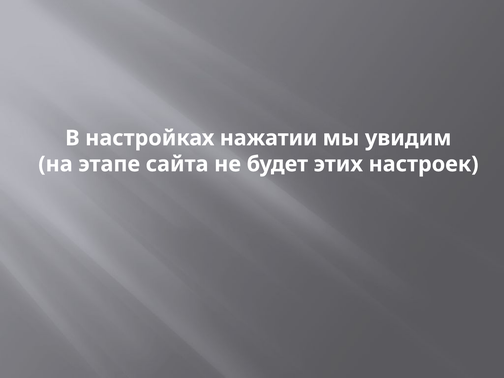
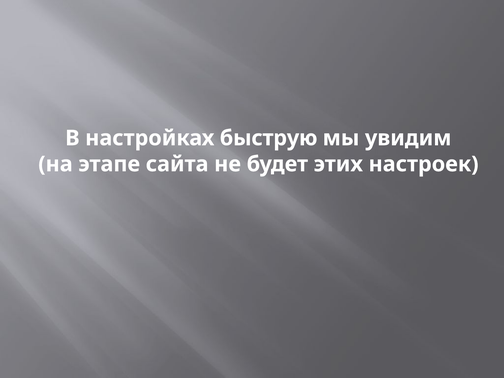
нажатии: нажатии -> быструю
